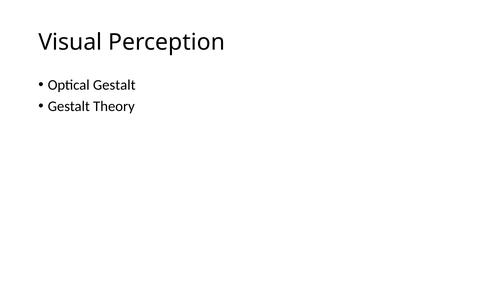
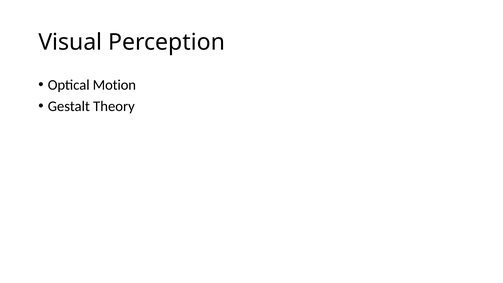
Optical Gestalt: Gestalt -> Motion
